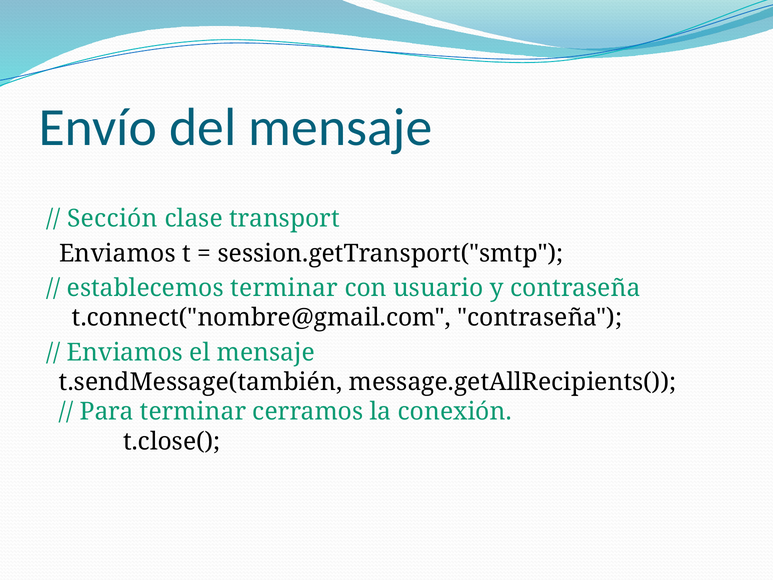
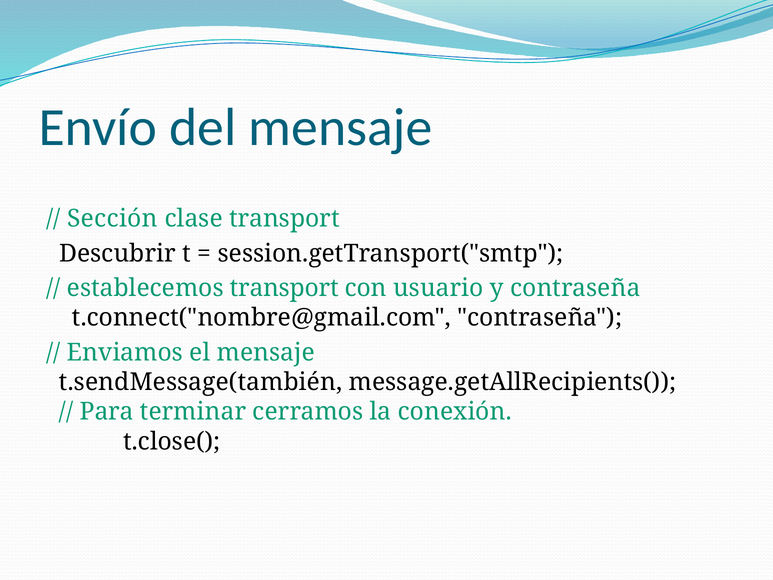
Enviamos at (117, 253): Enviamos -> Descubrir
establecemos terminar: terminar -> transport
